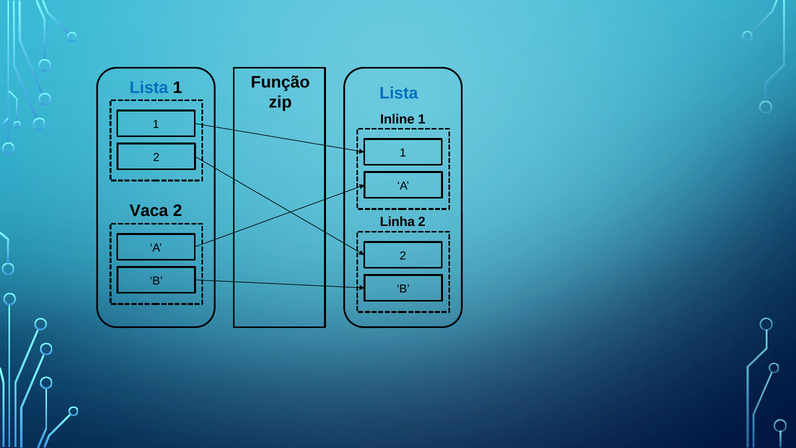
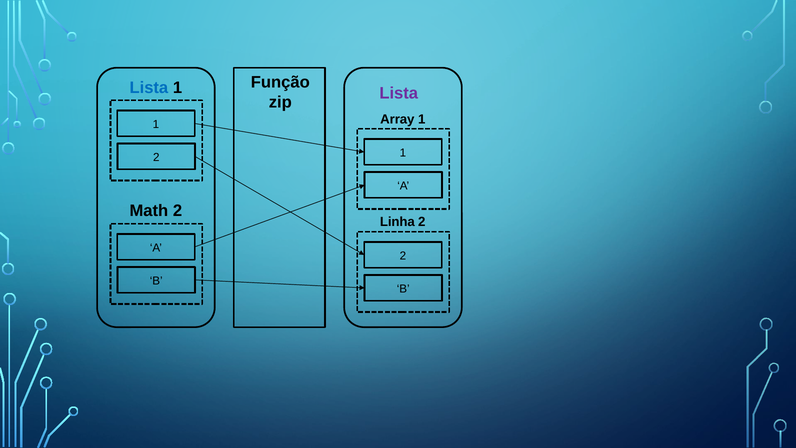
Lista at (399, 93) colour: blue -> purple
Inline: Inline -> Array
Vaca: Vaca -> Math
